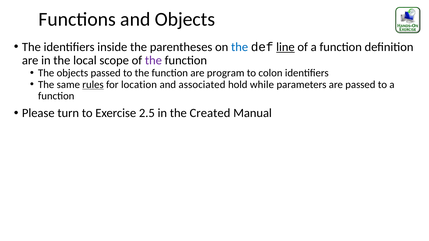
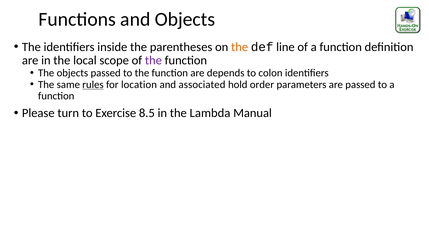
the at (240, 47) colour: blue -> orange
line underline: present -> none
program: program -> depends
while: while -> order
2.5: 2.5 -> 8.5
Created: Created -> Lambda
